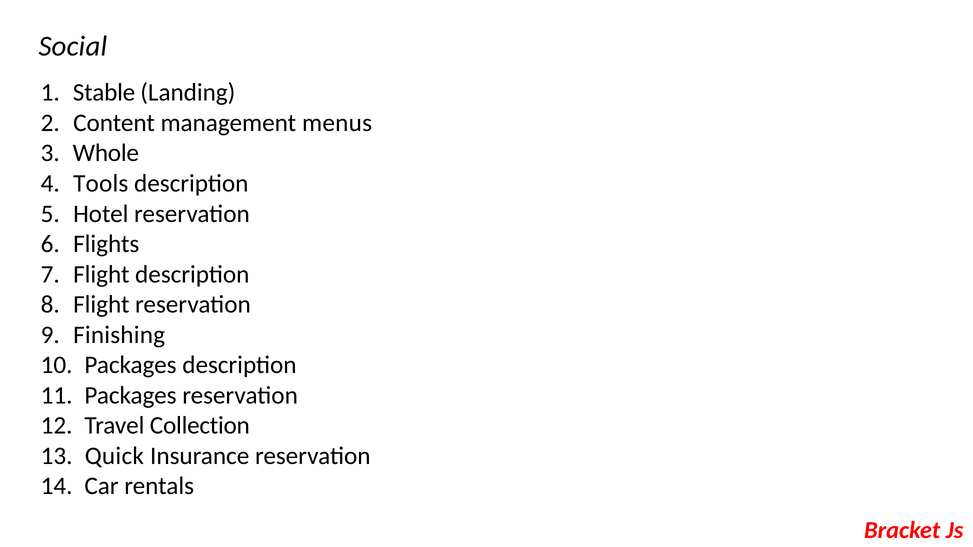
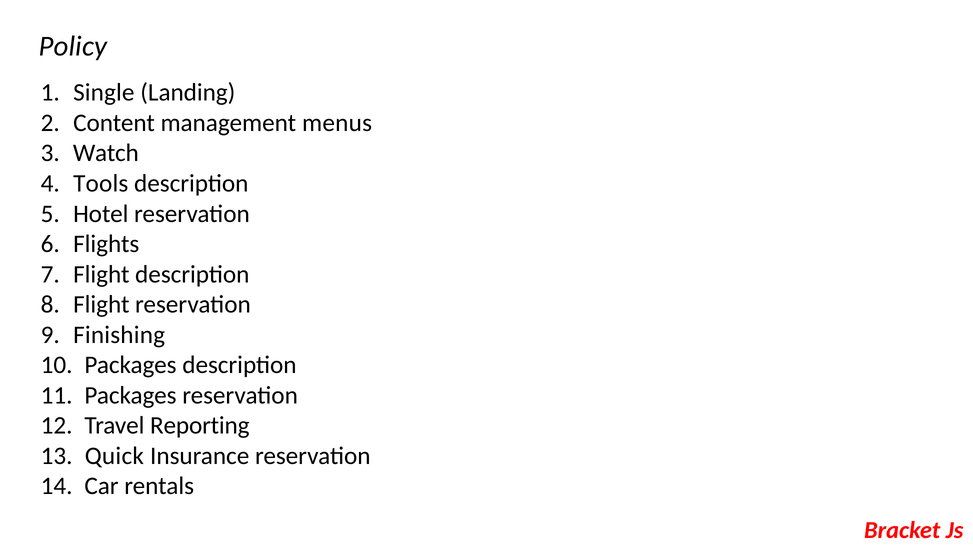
Social: Social -> Policy
Stable: Stable -> Single
Whole: Whole -> Watch
Collection: Collection -> Reporting
